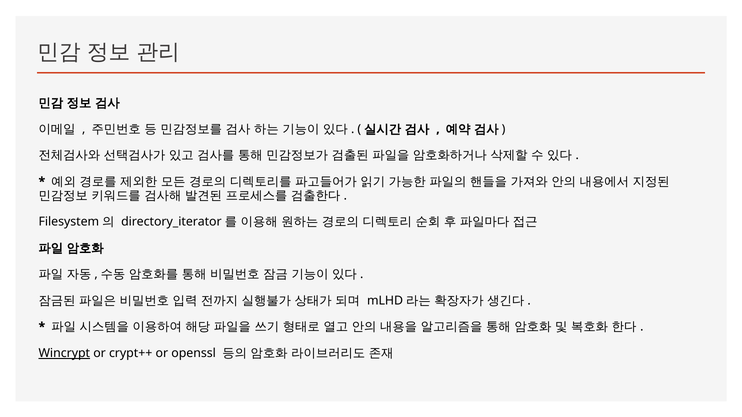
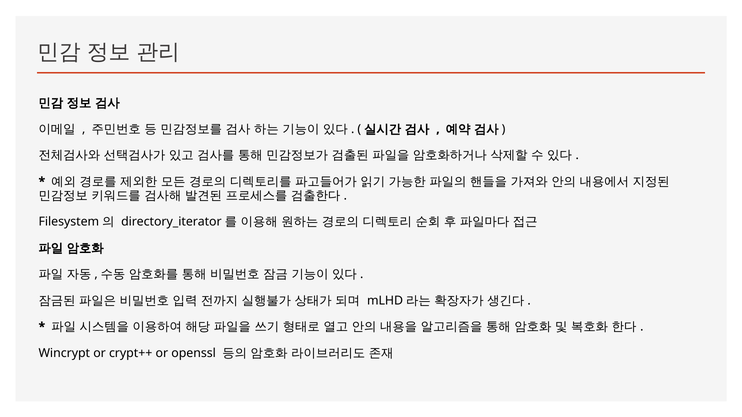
Wincrypt underline: present -> none
